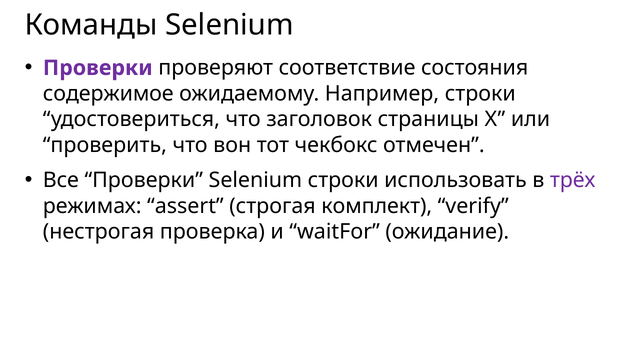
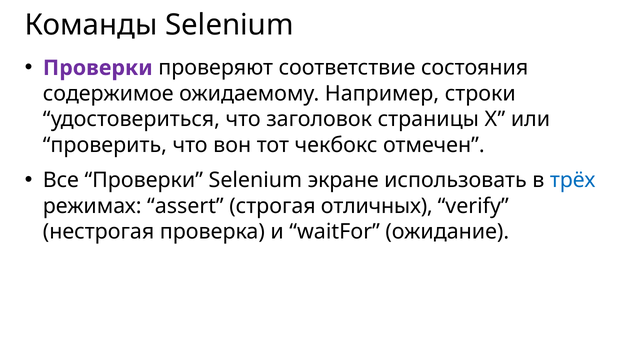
Selenium строки: строки -> экране
трёх colour: purple -> blue
комплект: комплект -> отличных
